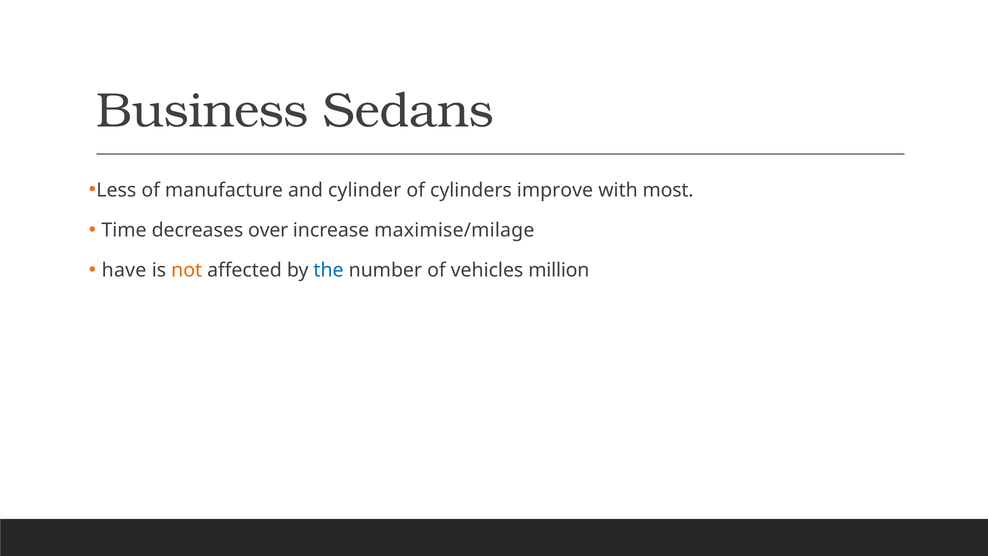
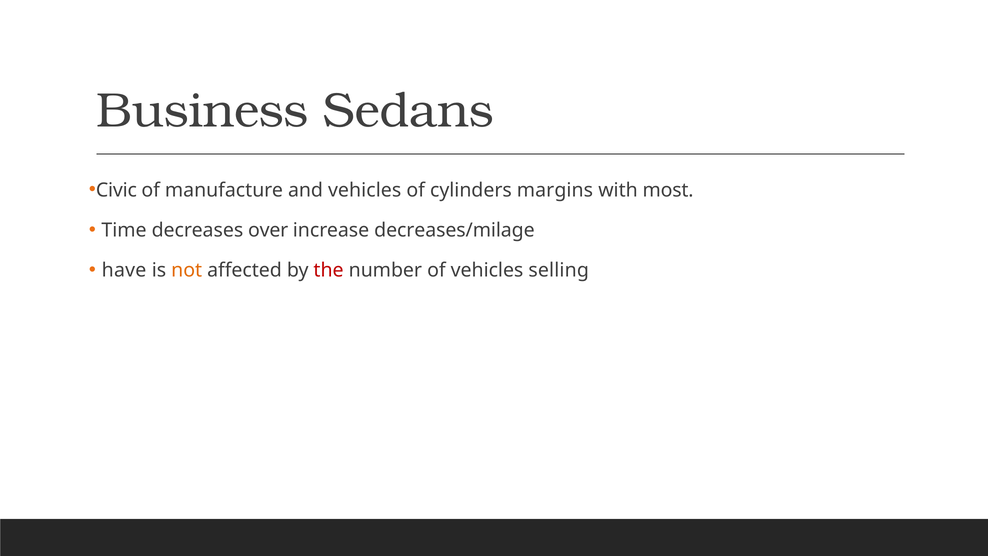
Less: Less -> Civic
and cylinder: cylinder -> vehicles
improve: improve -> margins
maximise/milage: maximise/milage -> decreases/milage
the colour: blue -> red
million: million -> selling
